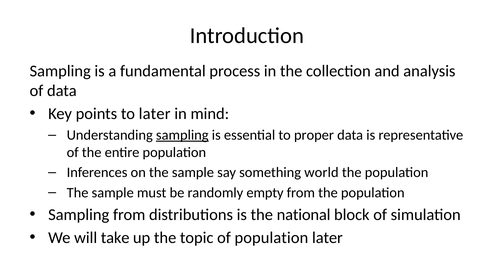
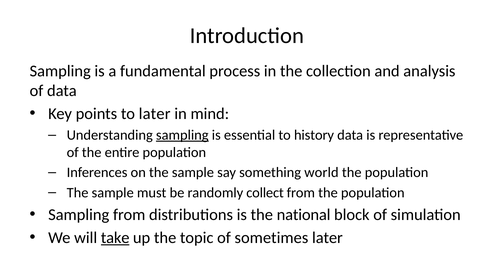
proper: proper -> history
empty: empty -> collect
take underline: none -> present
of population: population -> sometimes
